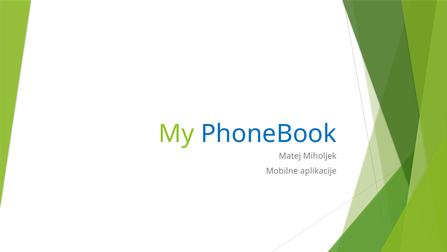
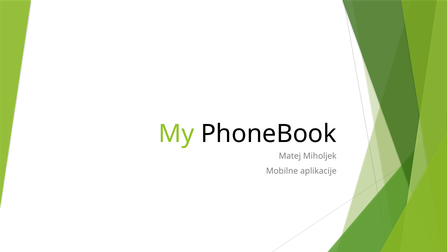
PhoneBook colour: blue -> black
